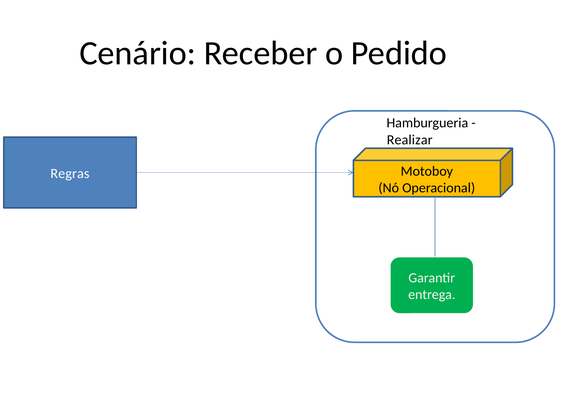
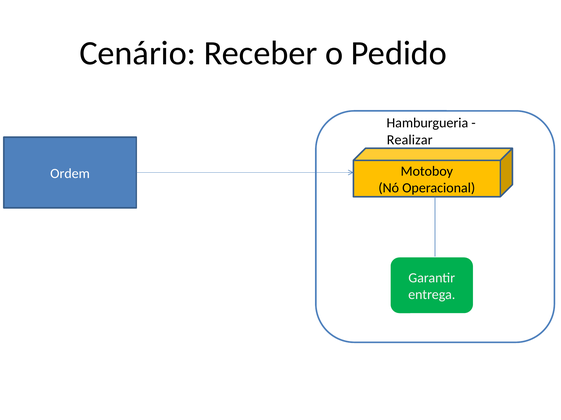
Regras: Regras -> Ordem
